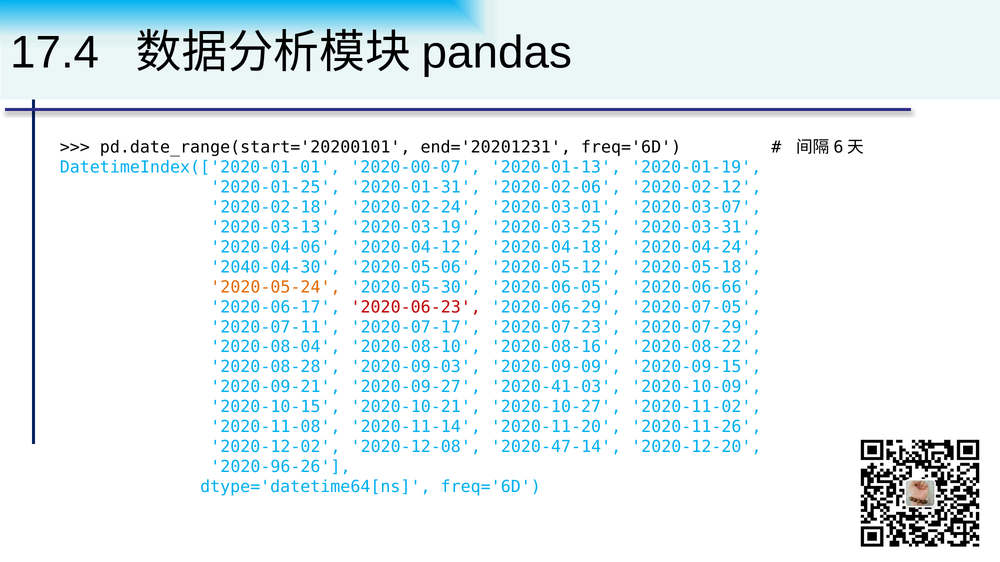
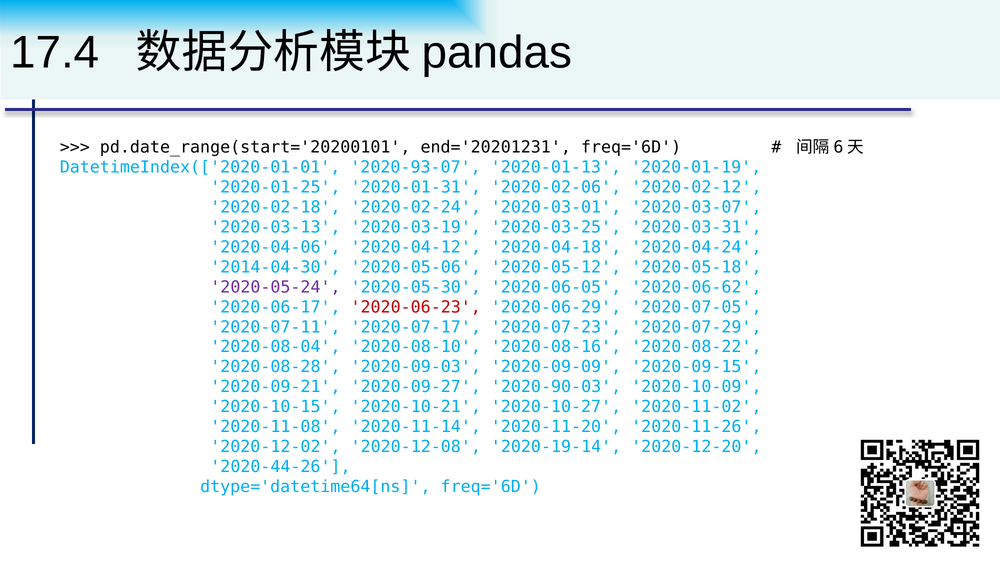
2020-00-07: 2020-00-07 -> 2020-93-07
2040-04-30: 2040-04-30 -> 2014-04-30
2020-05-24 colour: orange -> purple
2020-06-66: 2020-06-66 -> 2020-06-62
2020-41-03: 2020-41-03 -> 2020-90-03
2020-47-14: 2020-47-14 -> 2020-19-14
2020-96-26: 2020-96-26 -> 2020-44-26
